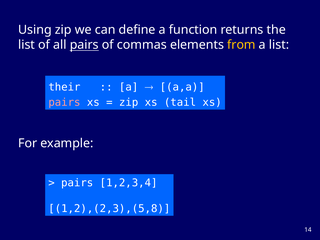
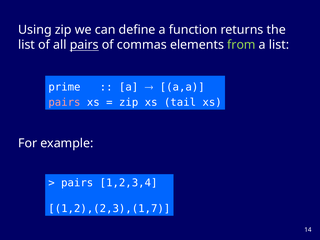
from colour: yellow -> light green
their: their -> prime
1,2),(2,3),(5,8: 1,2),(2,3),(5,8 -> 1,2),(2,3),(1,7
